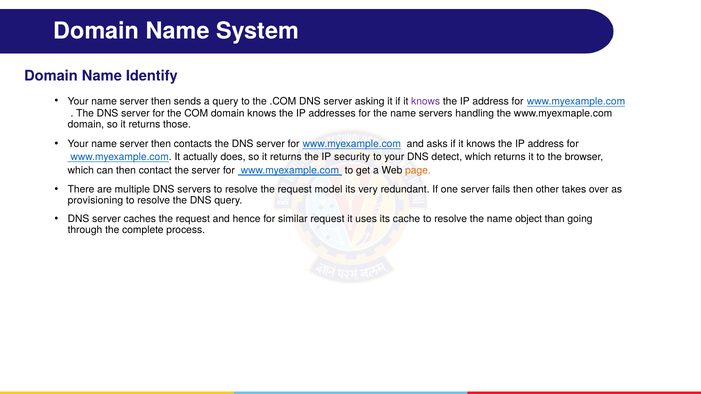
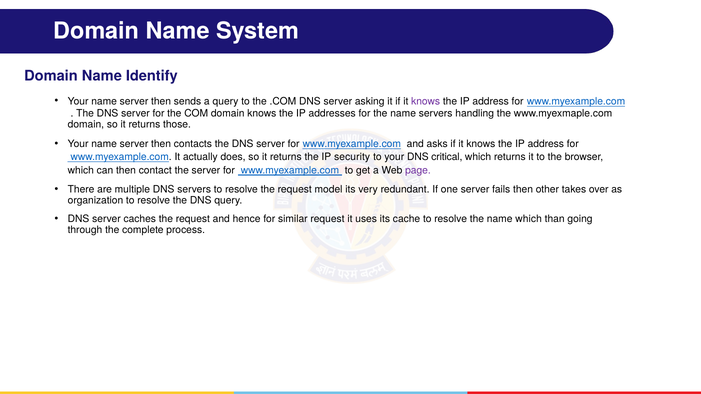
detect: detect -> critical
page colour: orange -> purple
provisioning: provisioning -> organization
name object: object -> which
